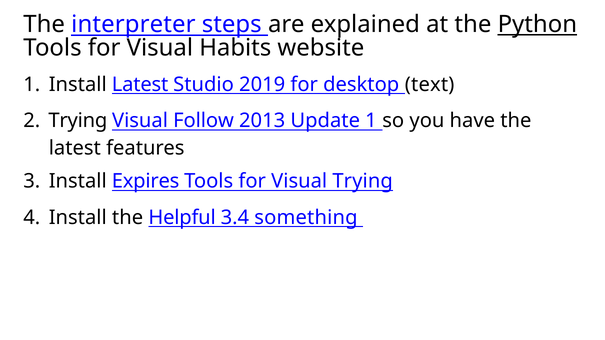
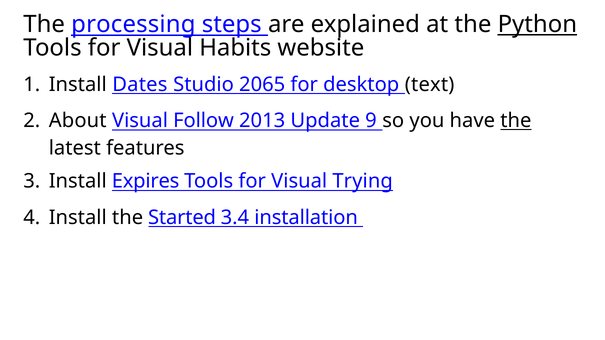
interpreter: interpreter -> processing
Install Latest: Latest -> Dates
2019: 2019 -> 2065
Trying at (78, 121): Trying -> About
Update 1: 1 -> 9
the at (516, 121) underline: none -> present
Helpful: Helpful -> Started
something: something -> installation
